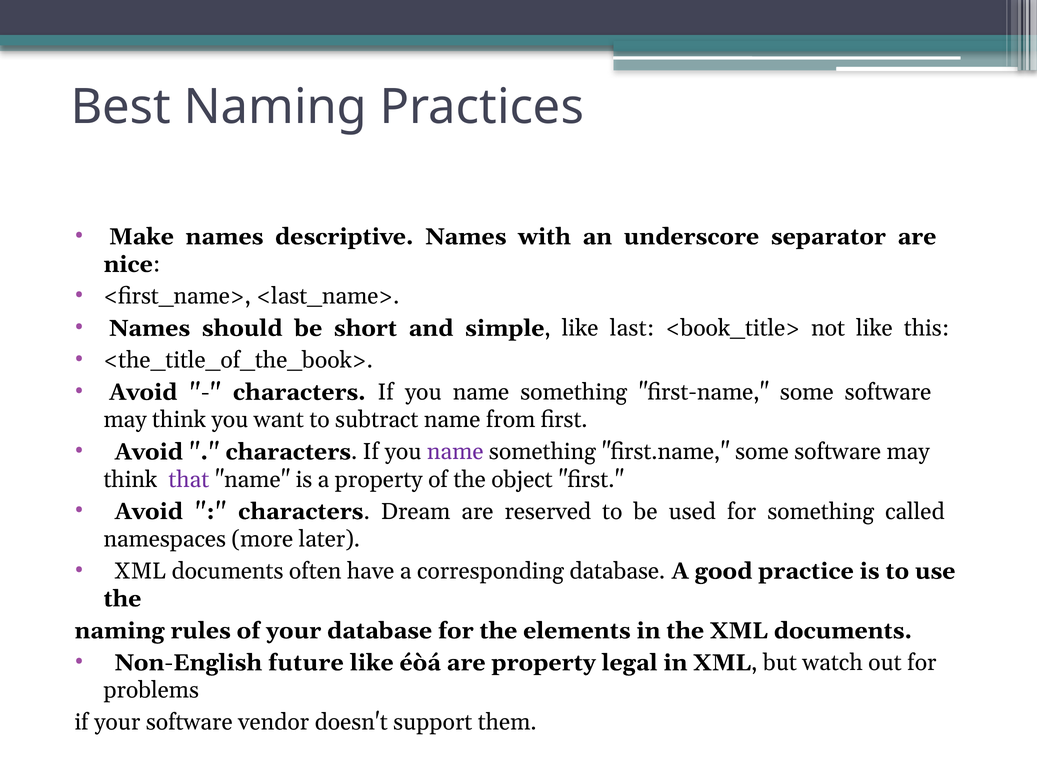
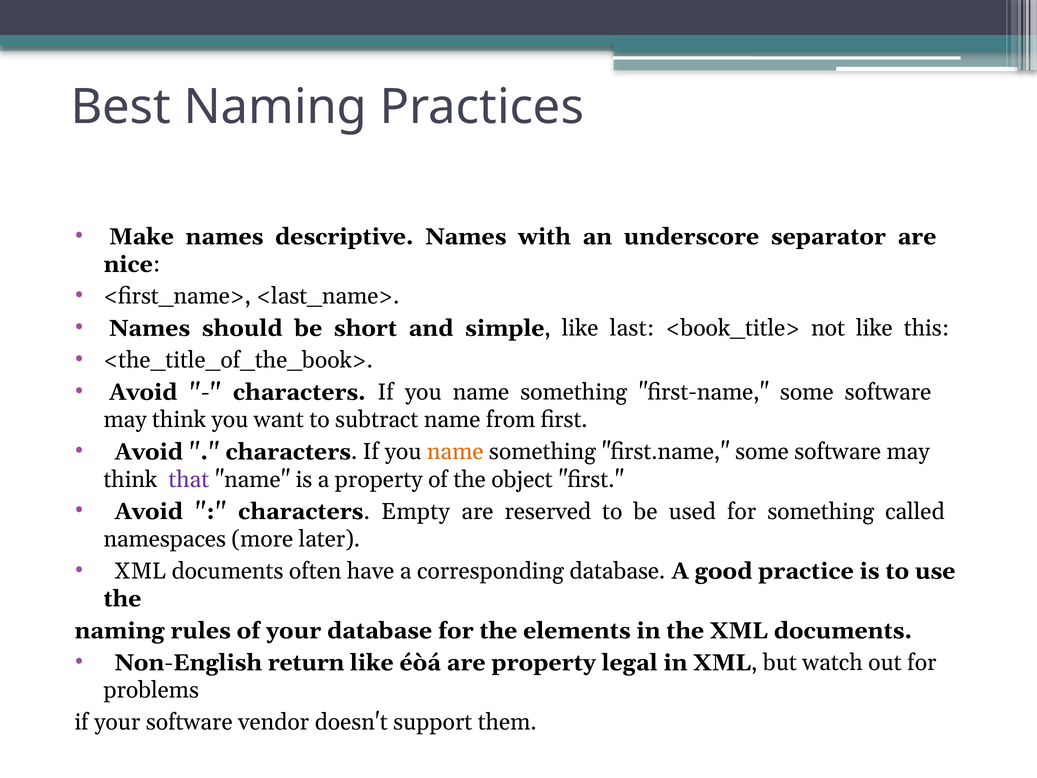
name at (455, 452) colour: purple -> orange
Dream: Dream -> Empty
future: future -> return
